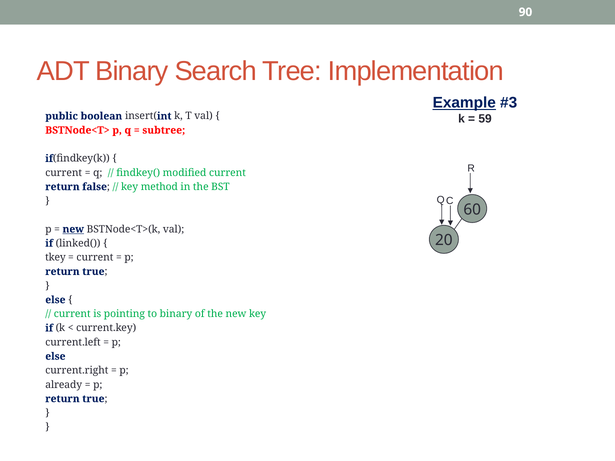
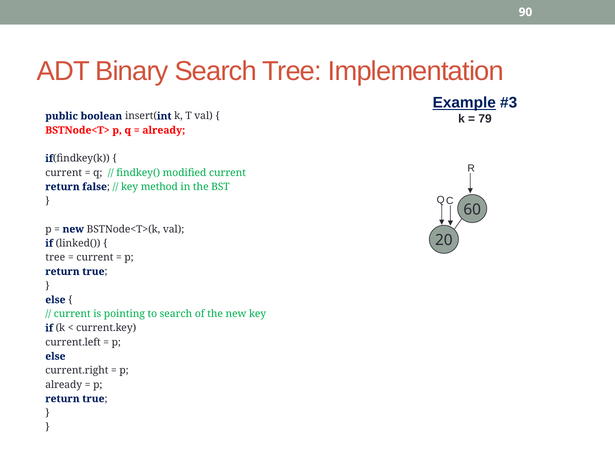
59: 59 -> 79
subtree at (164, 130): subtree -> already
new at (73, 229) underline: present -> none
tkey at (55, 258): tkey -> tree
to binary: binary -> search
